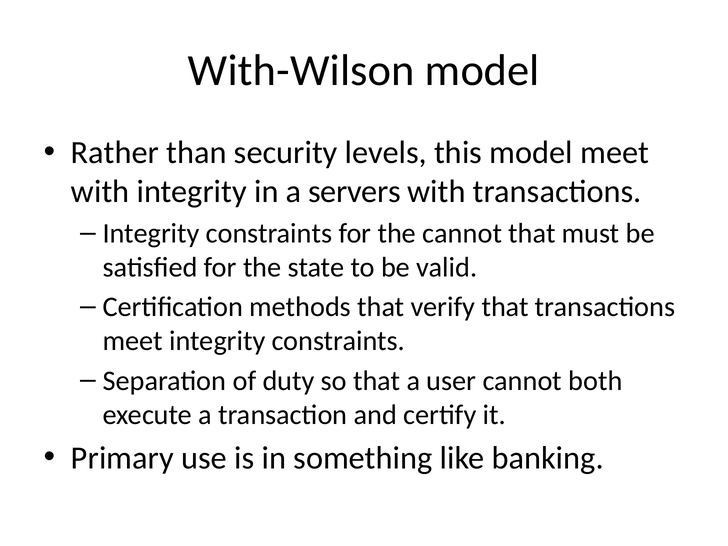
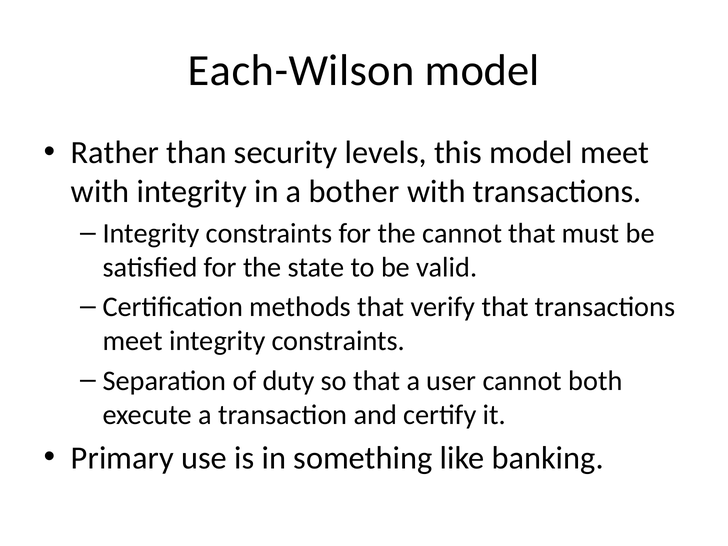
With-Wilson: With-Wilson -> Each-Wilson
servers: servers -> bother
